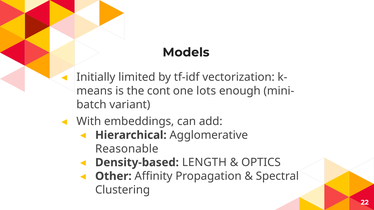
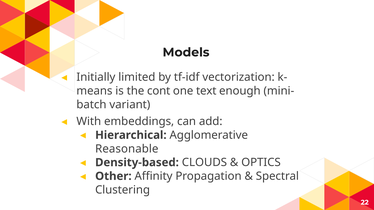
lots: lots -> text
LENGTH: LENGTH -> CLOUDS
